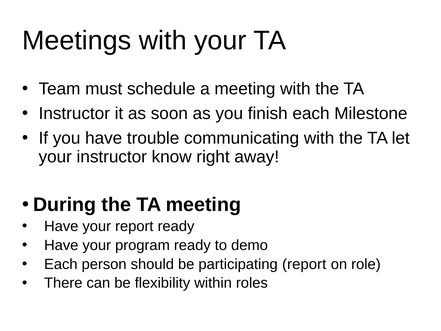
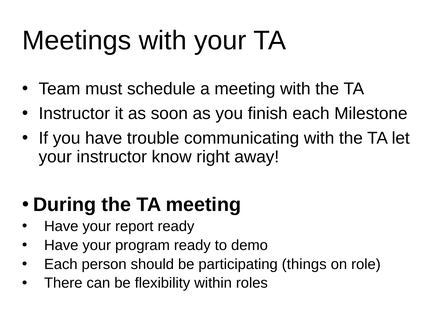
participating report: report -> things
